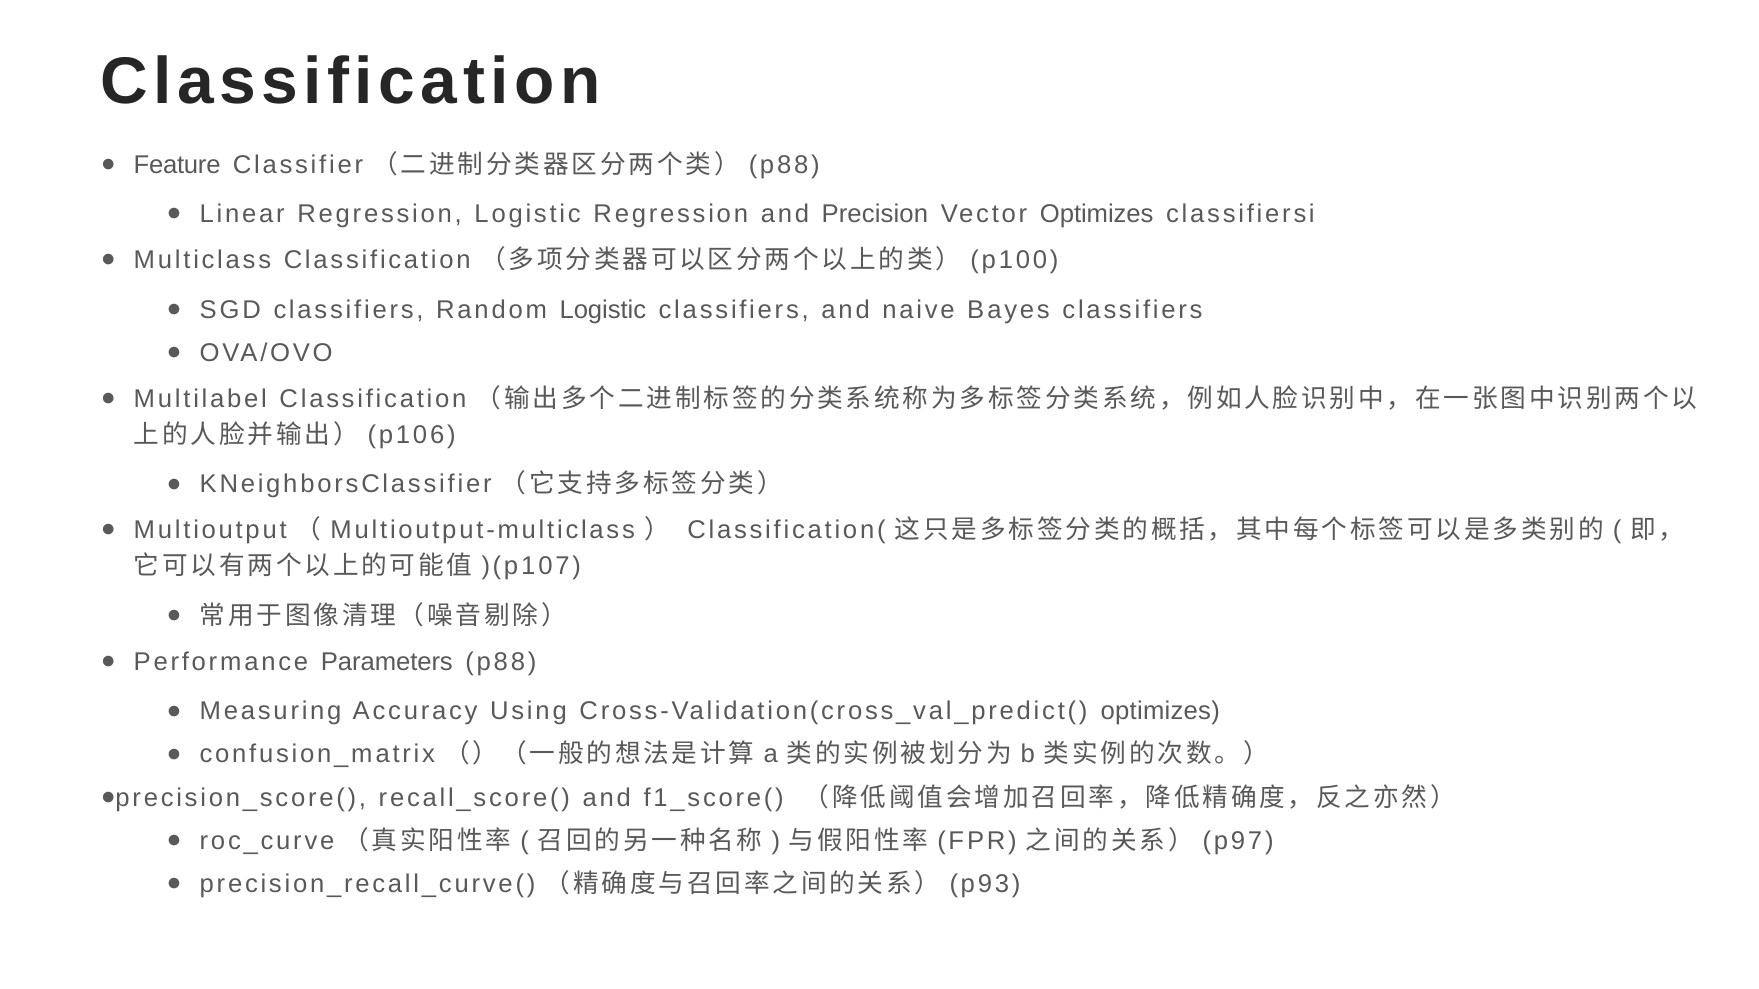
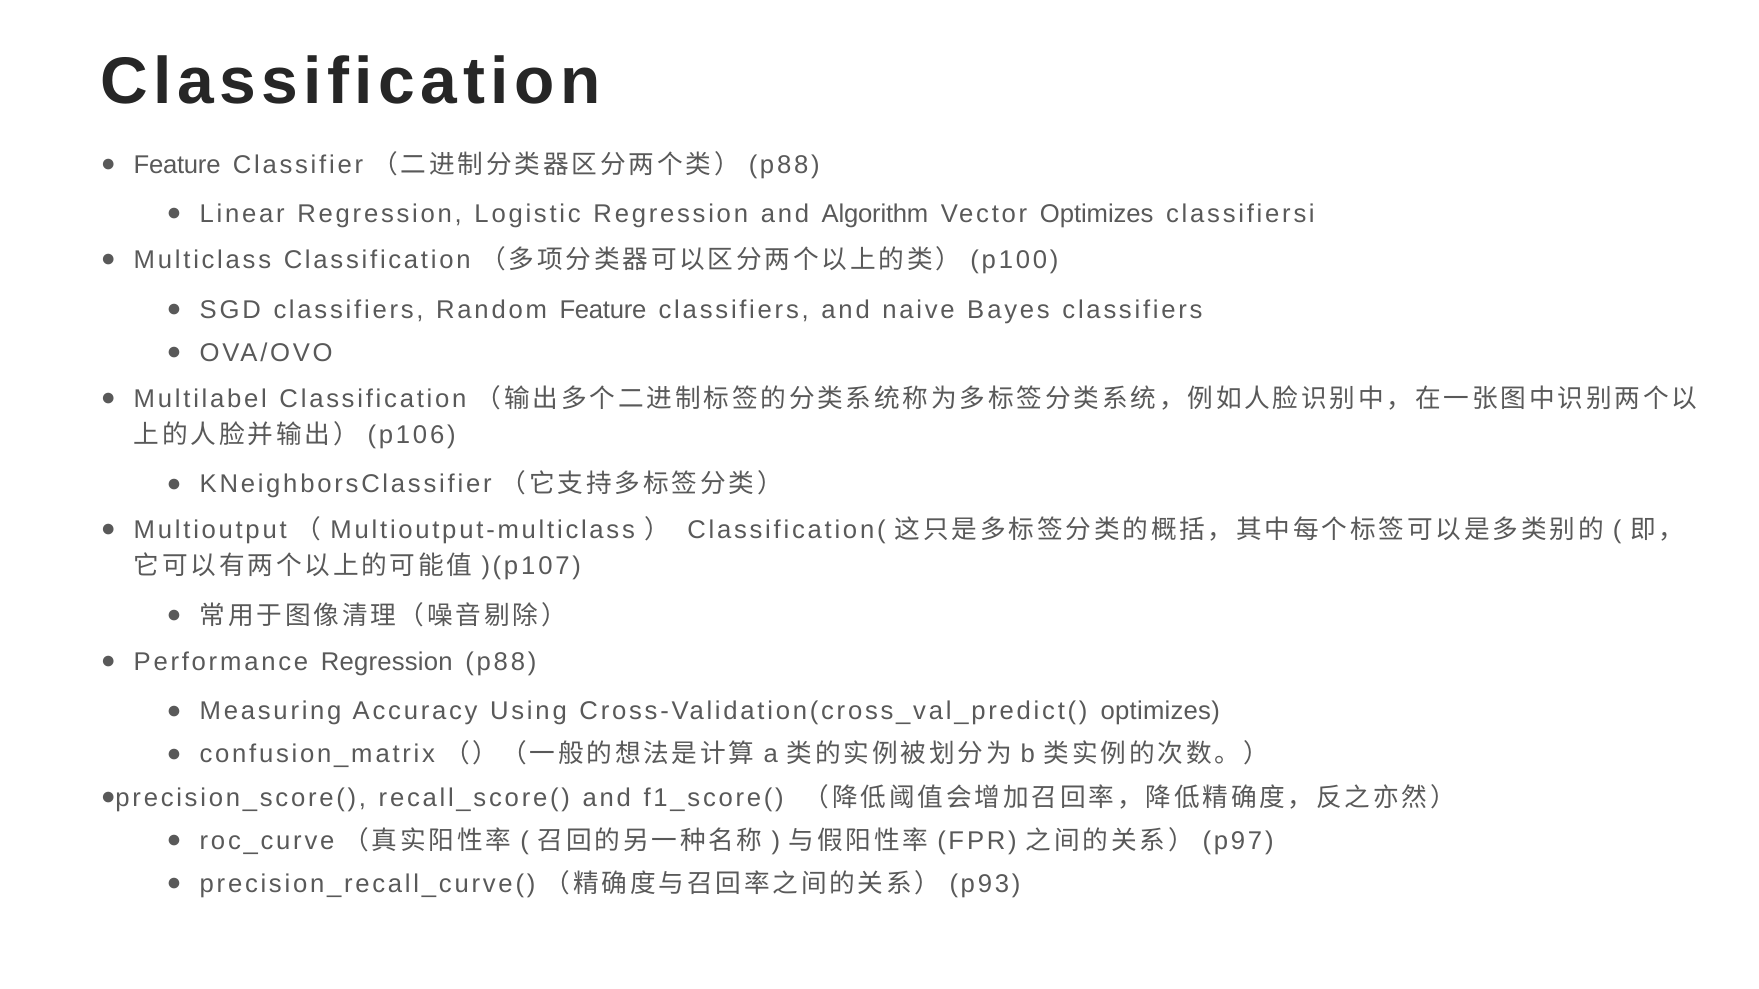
Precision: Precision -> Algorithm
Random Logistic: Logistic -> Feature
Performance Parameters: Parameters -> Regression
